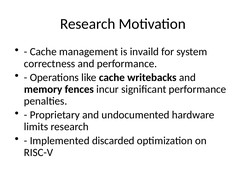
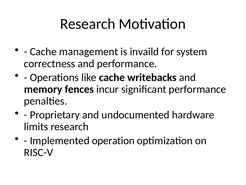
discarded: discarded -> operation
